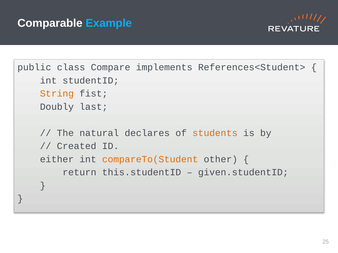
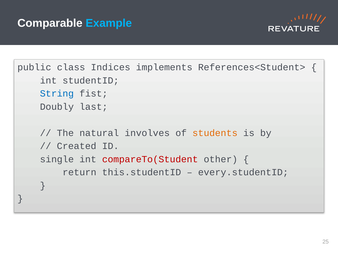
Compare: Compare -> Indices
String colour: orange -> blue
declares: declares -> involves
either: either -> single
compareTo(Student colour: orange -> red
given.studentID: given.studentID -> every.studentID
